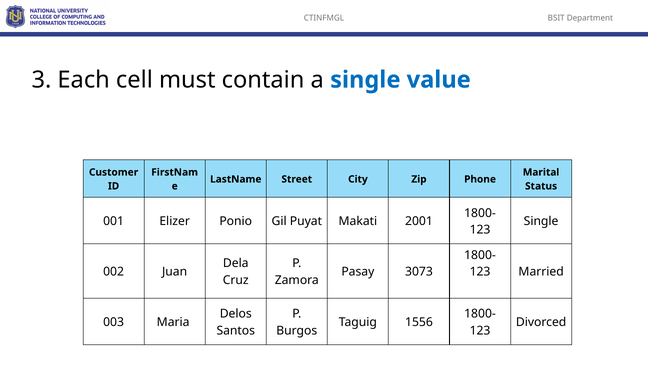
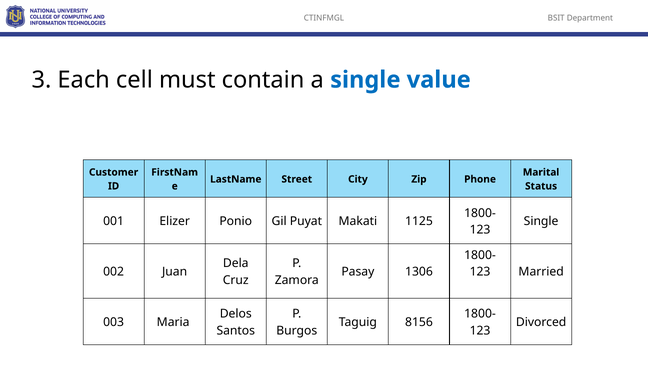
2001: 2001 -> 1125
3073: 3073 -> 1306
1556: 1556 -> 8156
